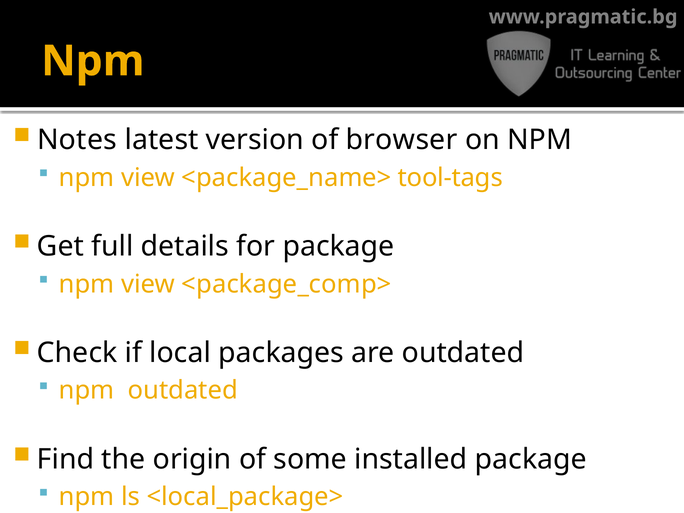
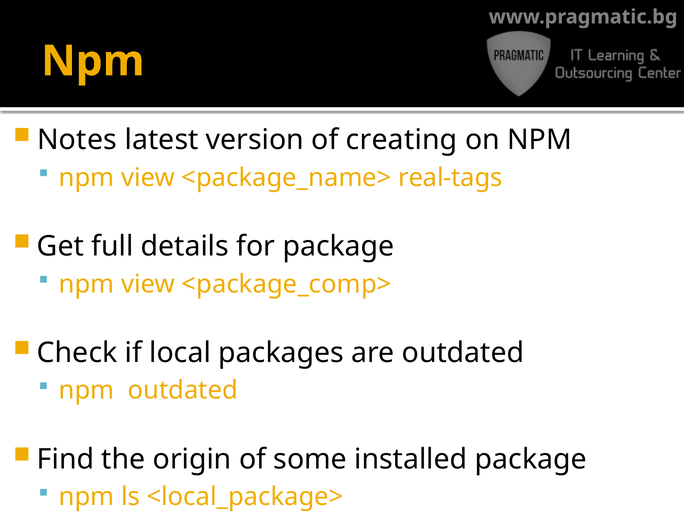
browser: browser -> creating
tool-tags: tool-tags -> real-tags
